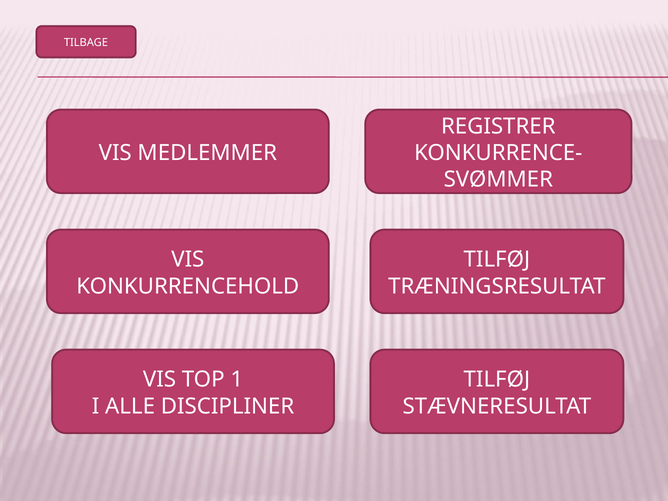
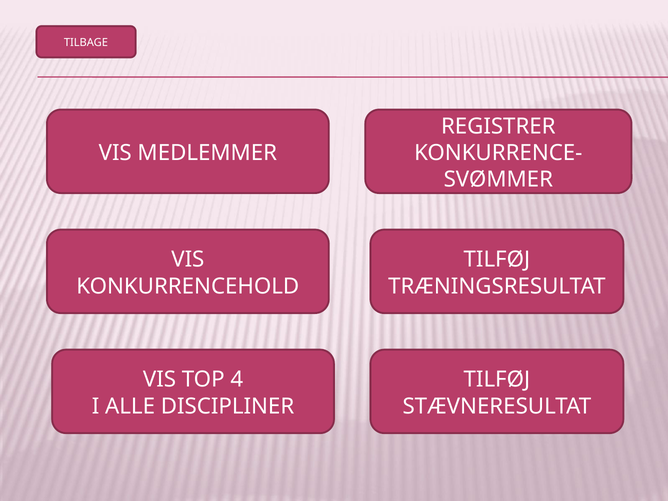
1: 1 -> 4
